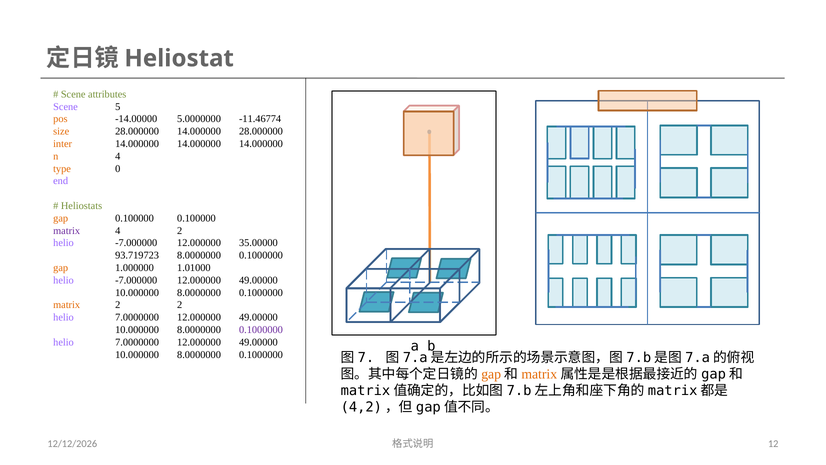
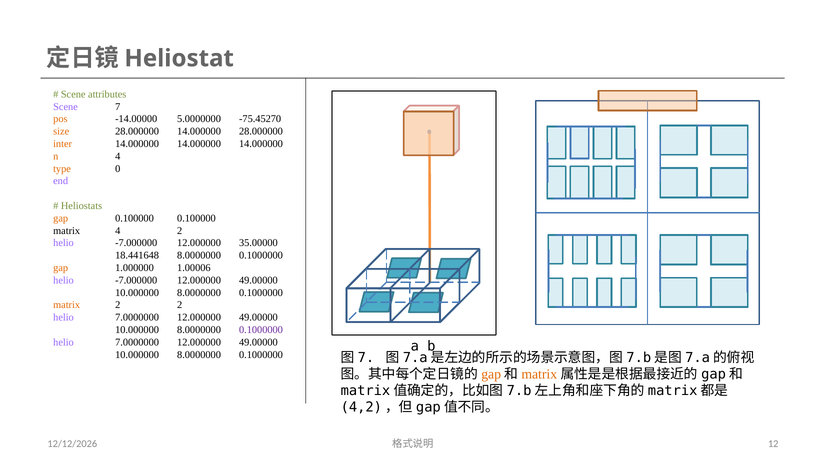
5: 5 -> 7
-11.46774: -11.46774 -> -75.45270
matrix at (67, 230) colour: purple -> black
93.719723: 93.719723 -> 18.441648
1.01000: 1.01000 -> 1.00006
